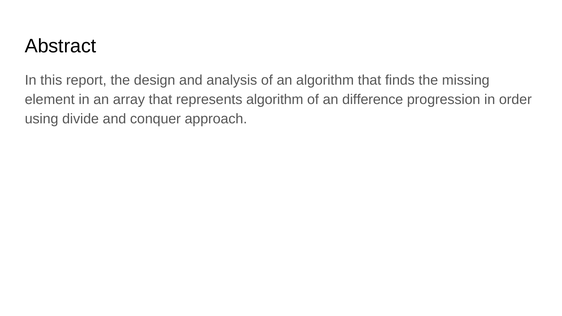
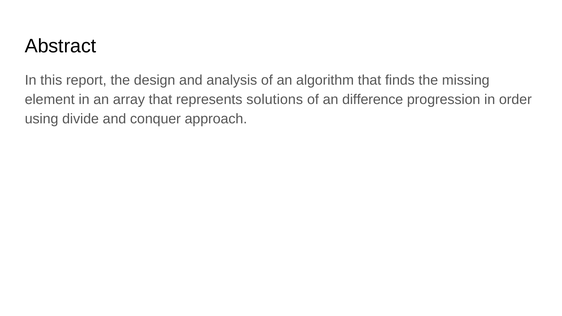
represents algorithm: algorithm -> solutions
